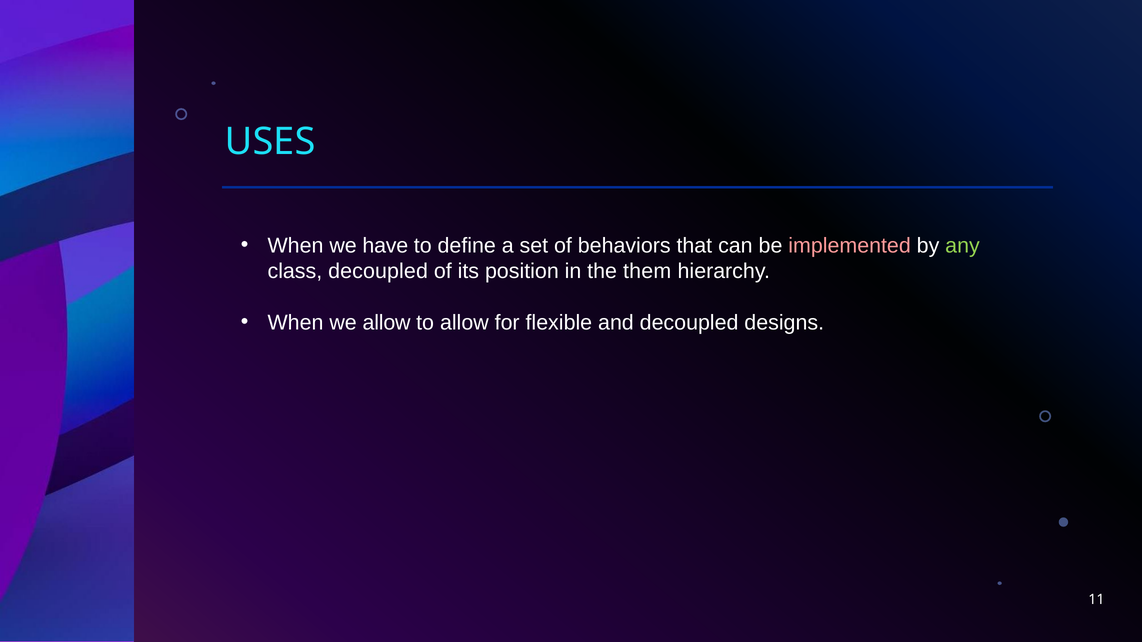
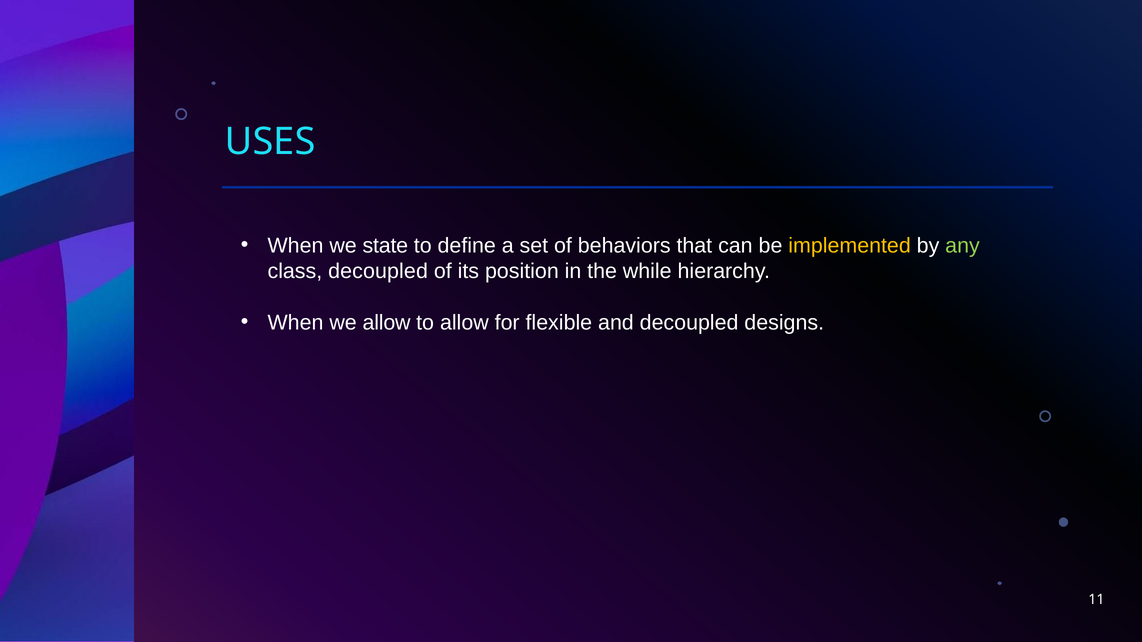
have: have -> state
implemented colour: pink -> yellow
them: them -> while
